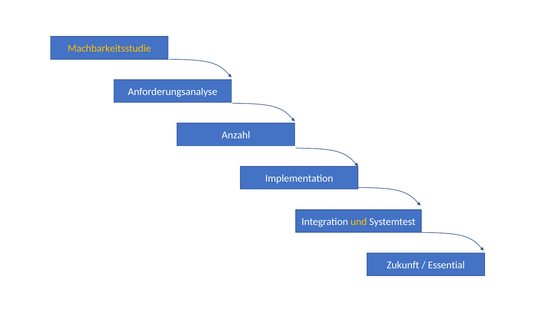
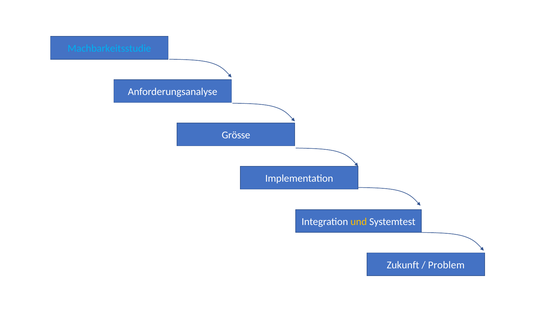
Machbarkeitsstudie colour: yellow -> light blue
Anzahl: Anzahl -> Grösse
Essential: Essential -> Problem
